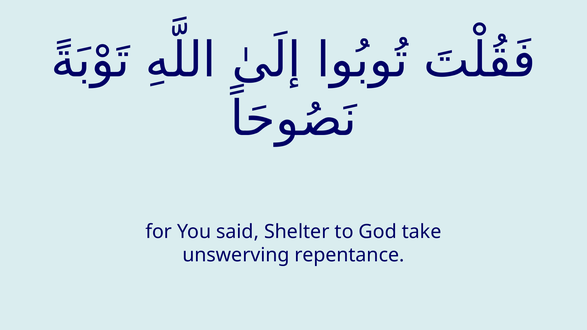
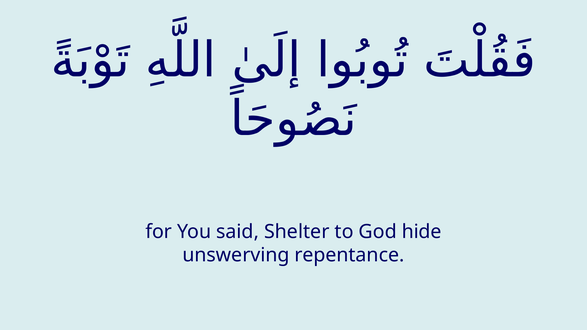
take: take -> hide
